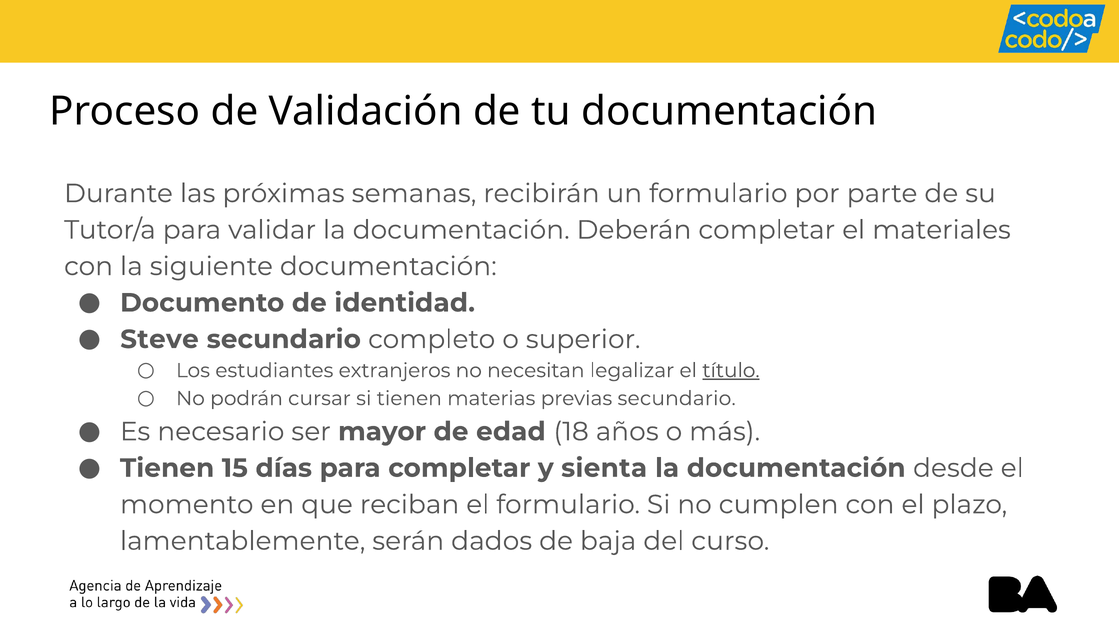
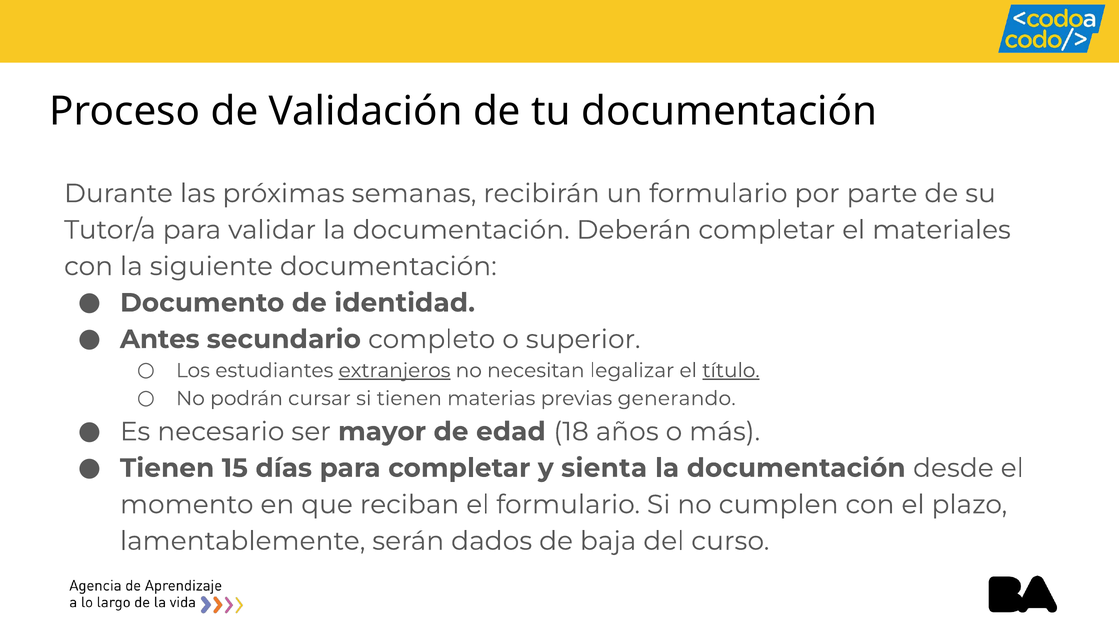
Steve: Steve -> Antes
extranjeros underline: none -> present
previas secundario: secundario -> generando
